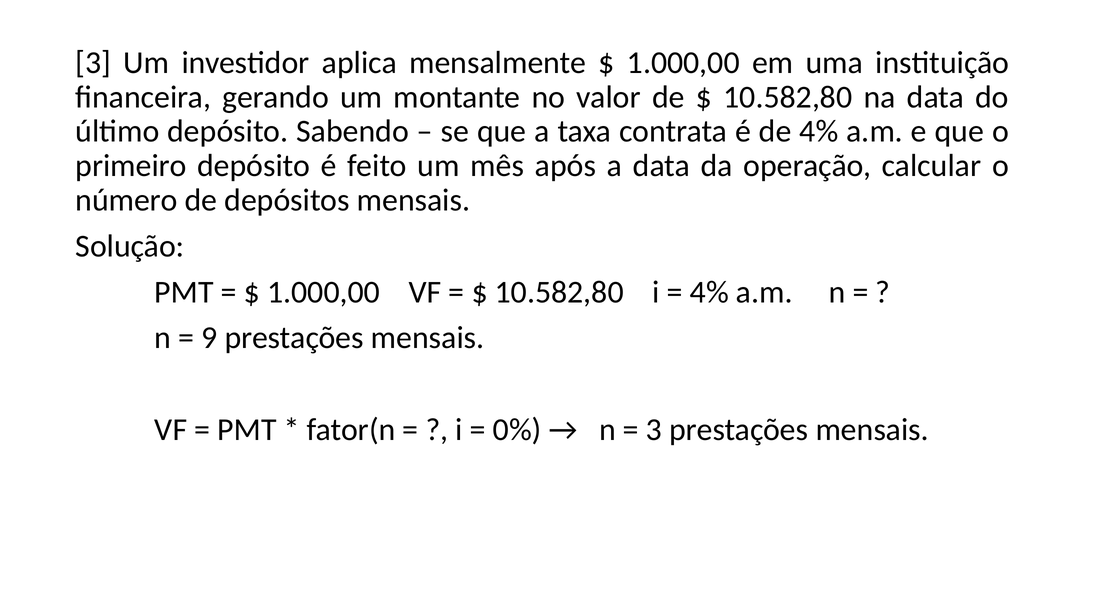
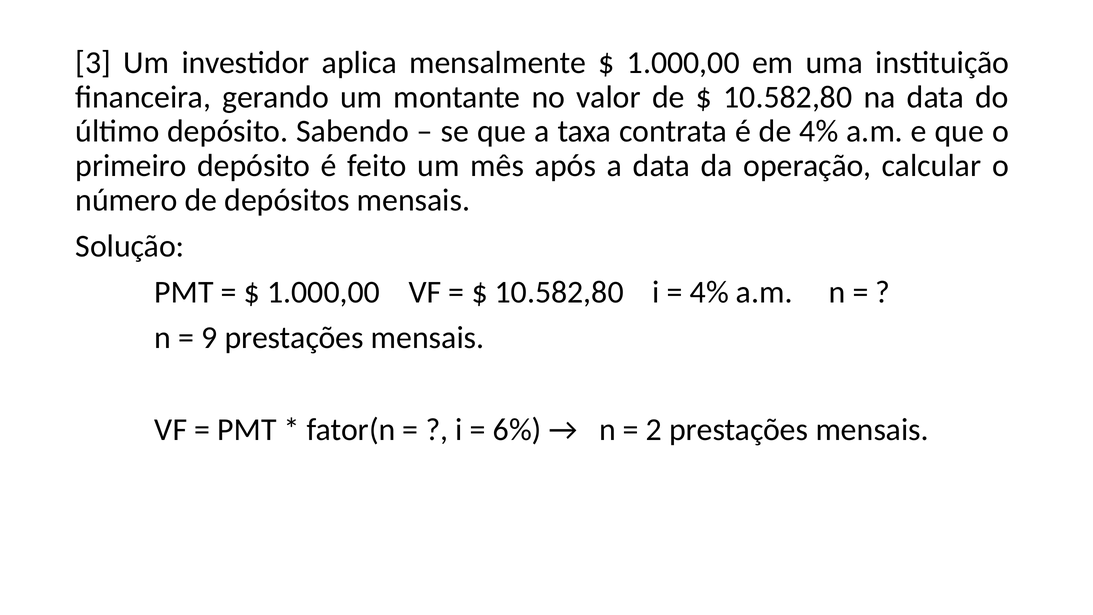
0%: 0% -> 6%
3 at (654, 429): 3 -> 2
